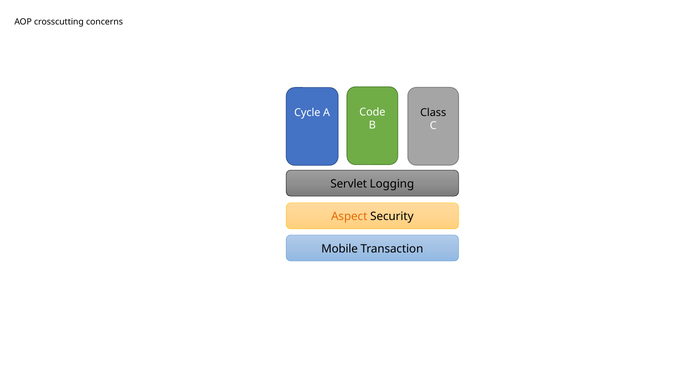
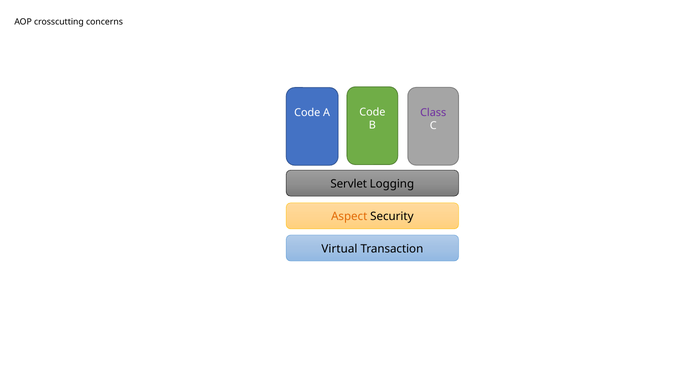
Class colour: black -> purple
Cycle at (307, 113): Cycle -> Code
Mobile: Mobile -> Virtual
